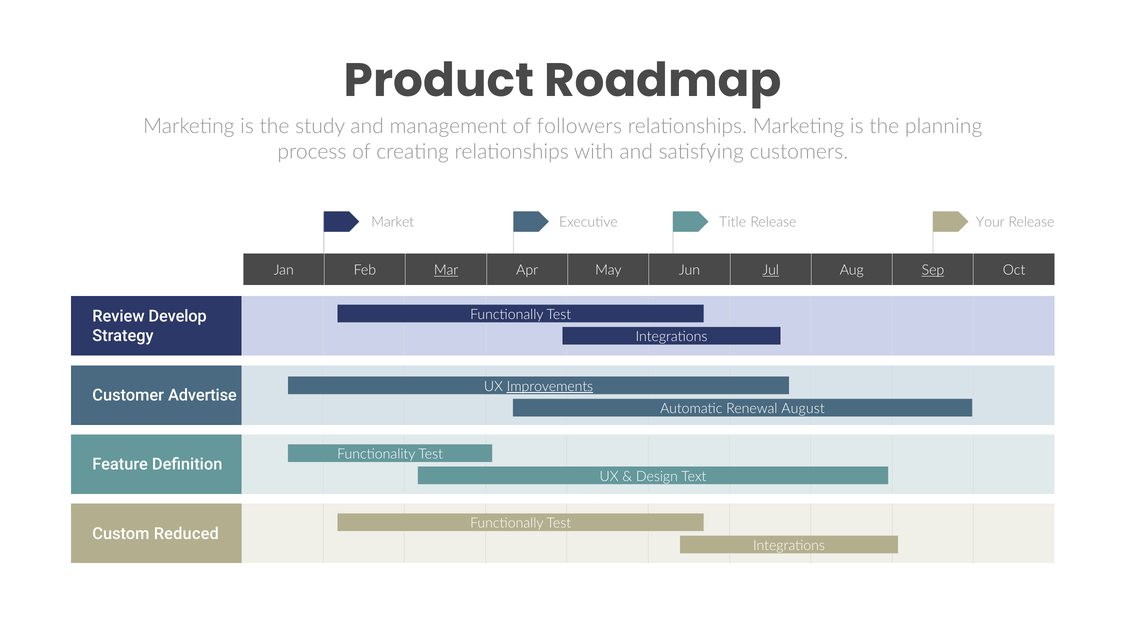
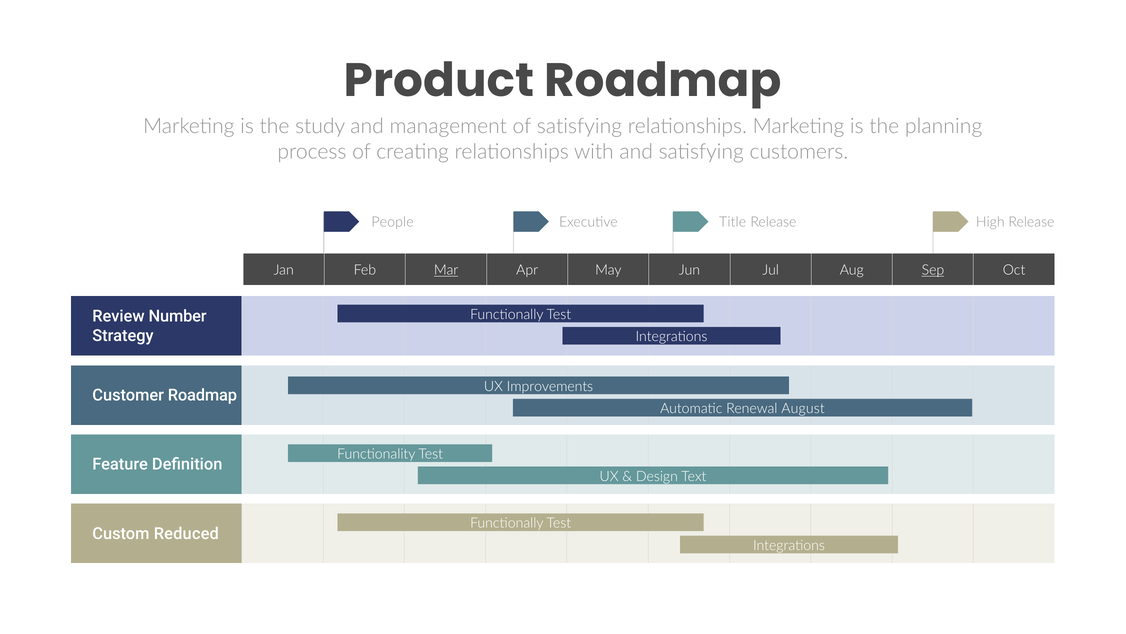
of followers: followers -> satisfying
Market: Market -> People
Your: Your -> High
Jul underline: present -> none
Develop: Develop -> Number
Improvements underline: present -> none
Customer Advertise: Advertise -> Roadmap
